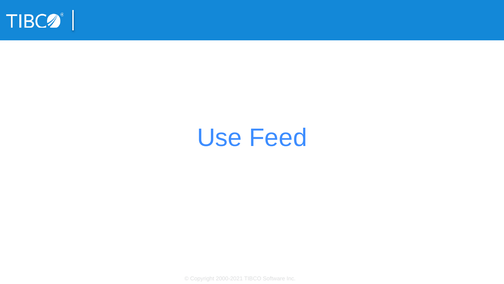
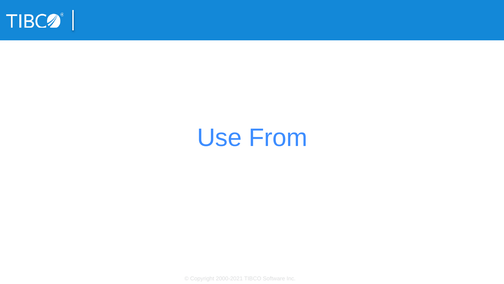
Feed: Feed -> From
